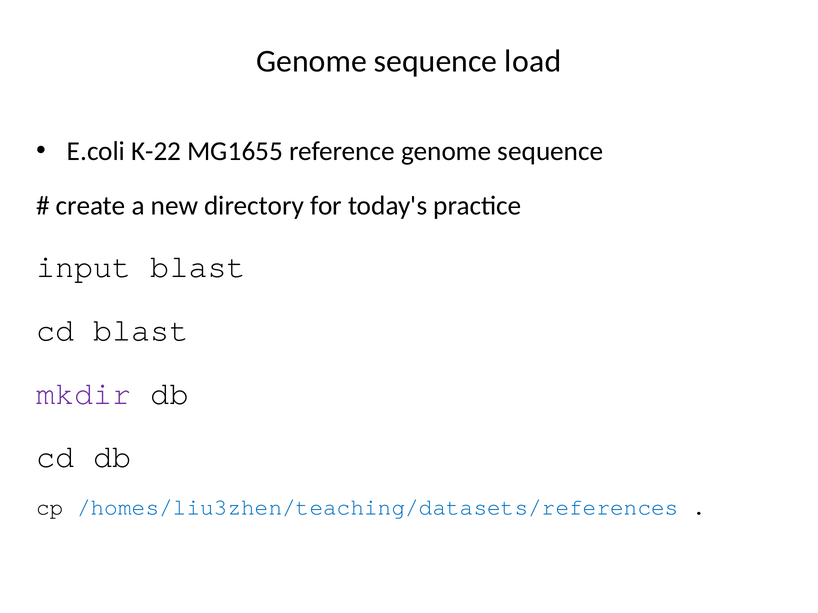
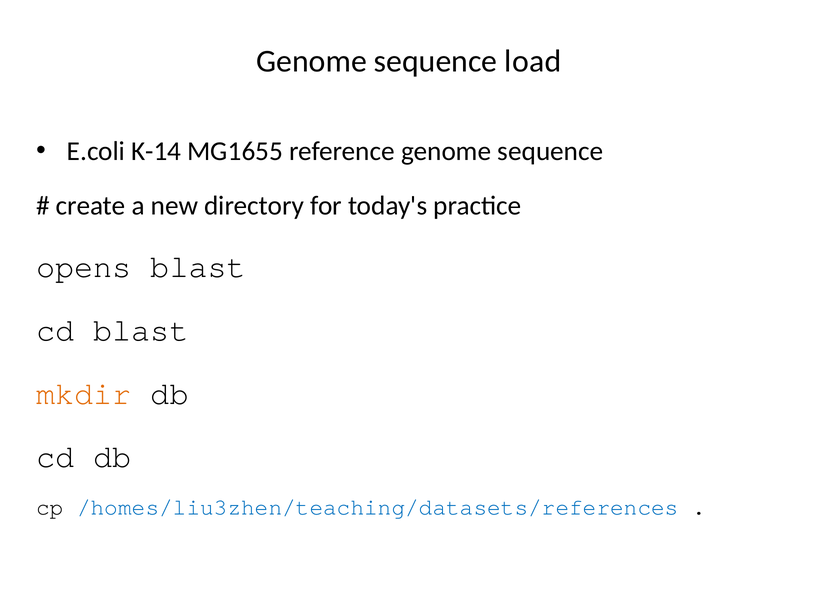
K-22: K-22 -> K-14
input: input -> opens
mkdir colour: purple -> orange
